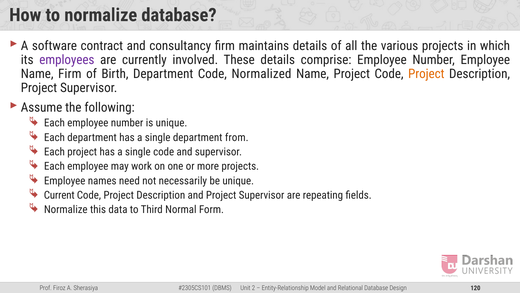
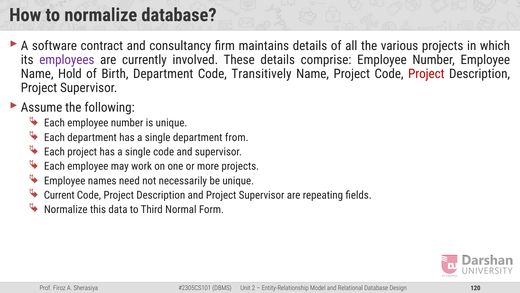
Name Firm: Firm -> Hold
Normalized: Normalized -> Transitively
Project at (426, 74) colour: orange -> red
